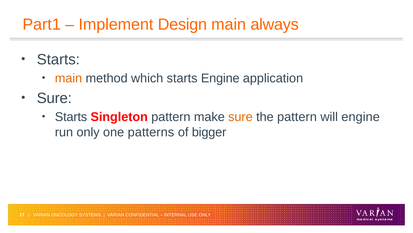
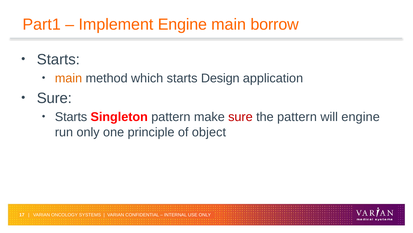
Implement Design: Design -> Engine
always: always -> borrow
starts Engine: Engine -> Design
sure at (240, 117) colour: orange -> red
patterns: patterns -> principle
bigger: bigger -> object
